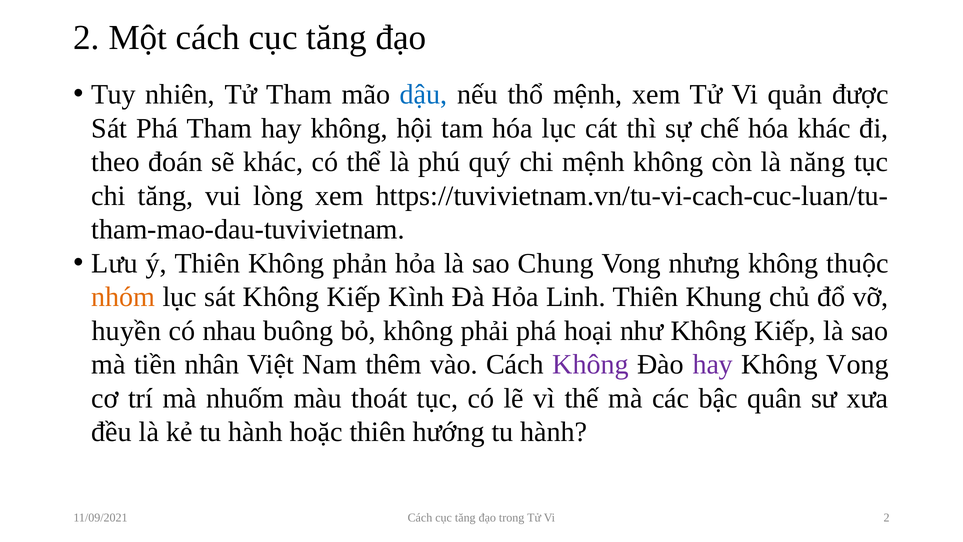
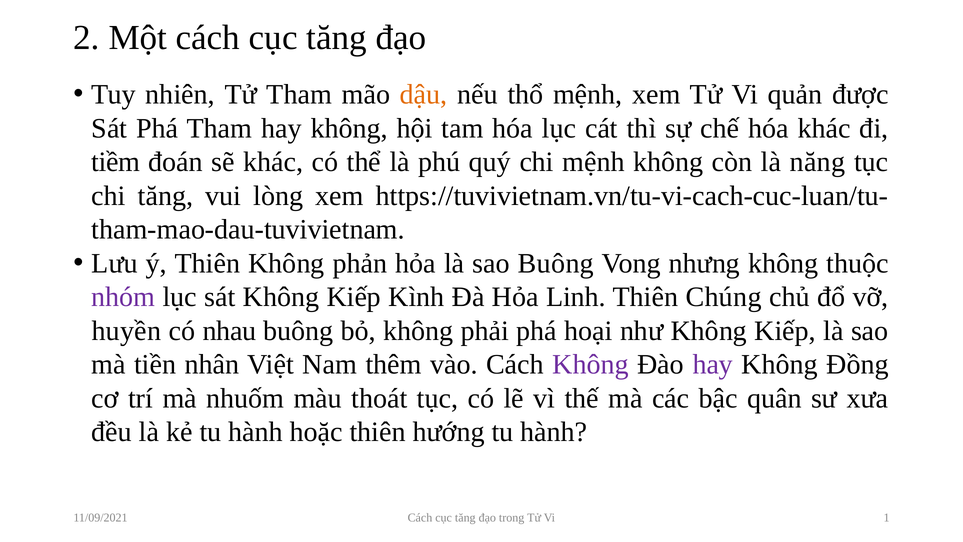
dậu colour: blue -> orange
theo: theo -> tiềm
sao Chung: Chung -> Buông
nhóm colour: orange -> purple
Khung: Khung -> Chúng
Không Vong: Vong -> Đồng
Vi 2: 2 -> 1
